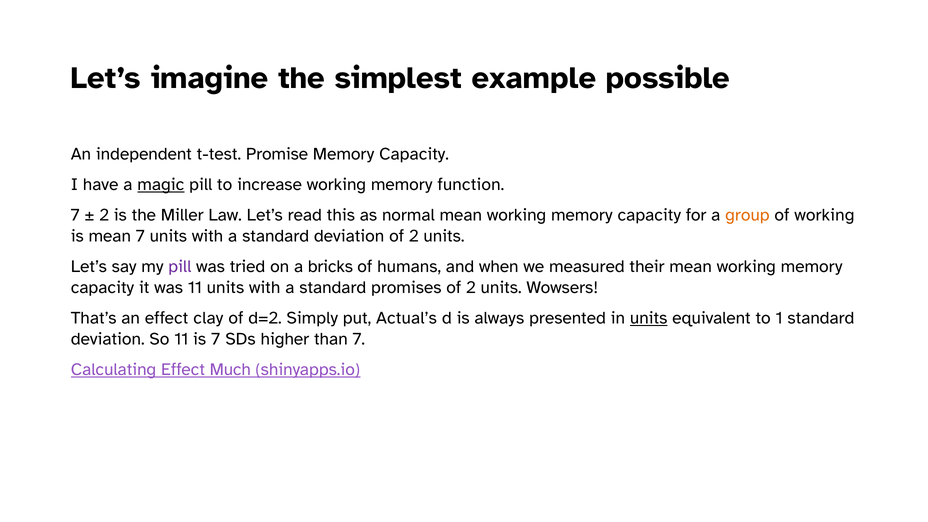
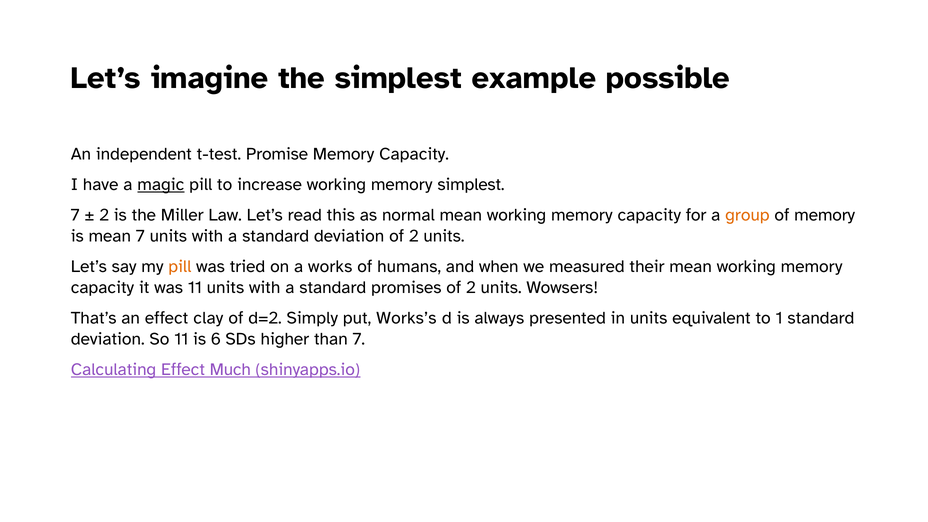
memory function: function -> simplest
of working: working -> memory
pill at (180, 267) colour: purple -> orange
bricks: bricks -> works
Actual’s: Actual’s -> Works’s
units at (649, 318) underline: present -> none
is 7: 7 -> 6
